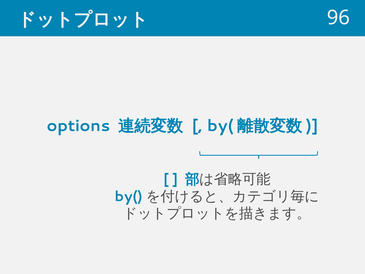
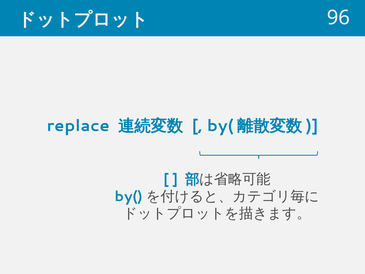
options: options -> replace
